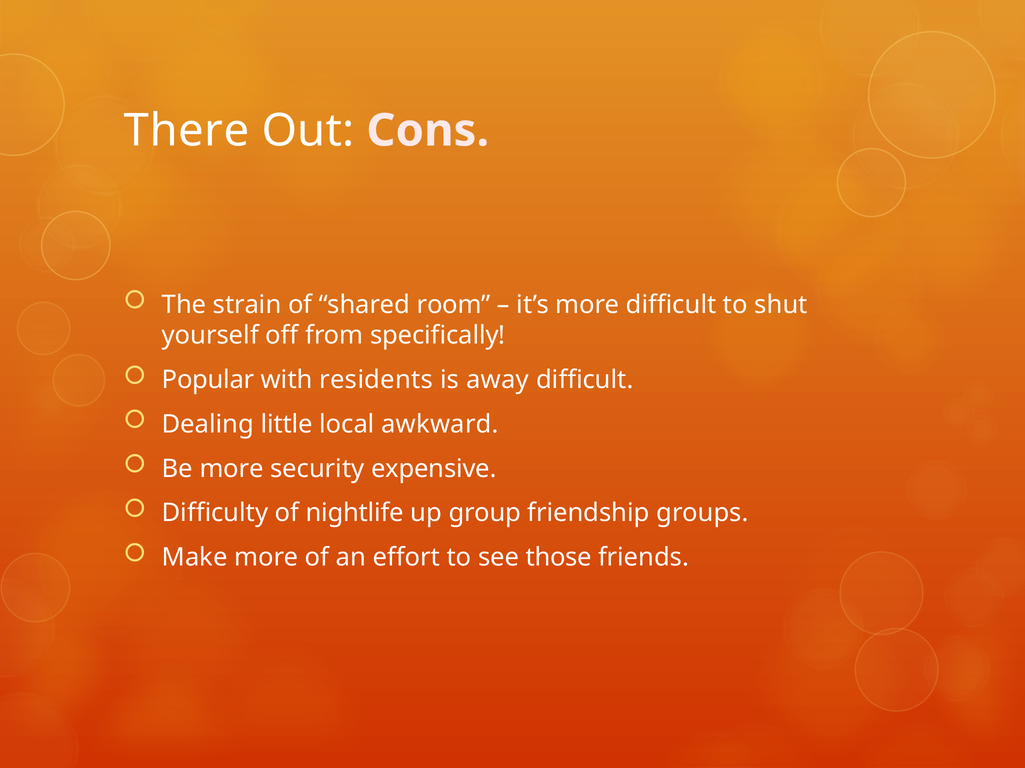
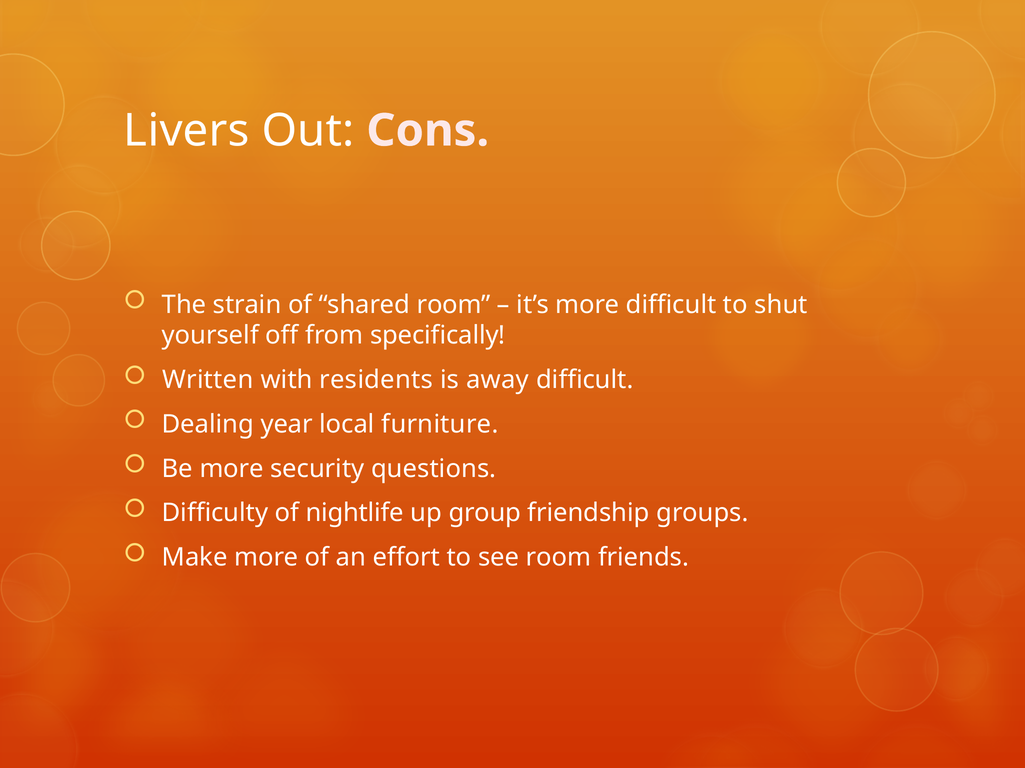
There: There -> Livers
Popular: Popular -> Written
little: little -> year
awkward: awkward -> furniture
expensive: expensive -> questions
see those: those -> room
